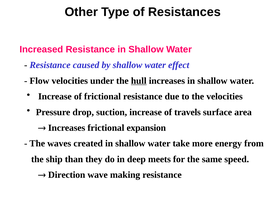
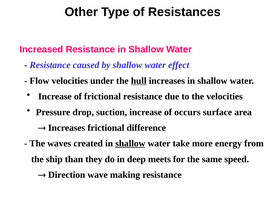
travels: travels -> occurs
expansion: expansion -> difference
shallow at (130, 143) underline: none -> present
